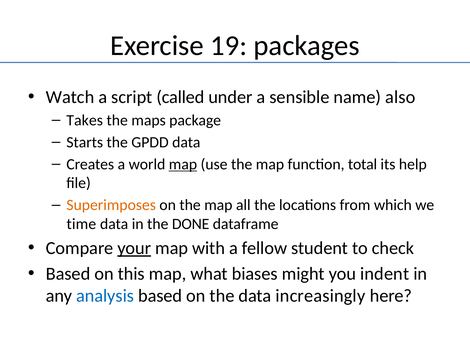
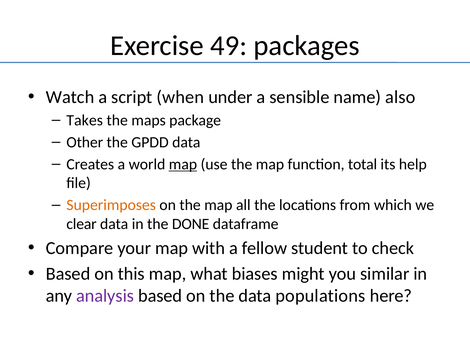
19: 19 -> 49
called: called -> when
Starts: Starts -> Other
time: time -> clear
your underline: present -> none
indent: indent -> similar
analysis colour: blue -> purple
increasingly: increasingly -> populations
